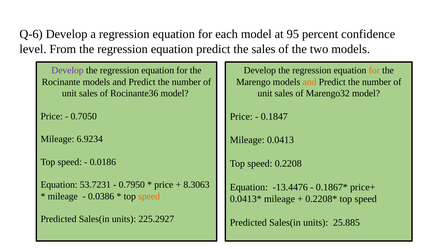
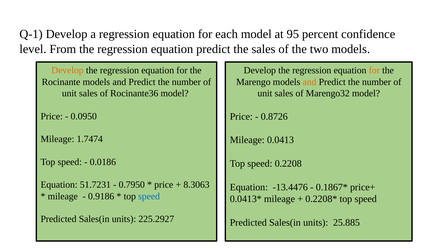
Q-6: Q-6 -> Q-1
Develop at (67, 70) colour: purple -> orange
0.7050: 0.7050 -> 0.0950
0.1847: 0.1847 -> 0.8726
6.9234: 6.9234 -> 1.7474
53.7231: 53.7231 -> 51.7231
0.0386: 0.0386 -> 0.9186
speed at (149, 196) colour: orange -> blue
